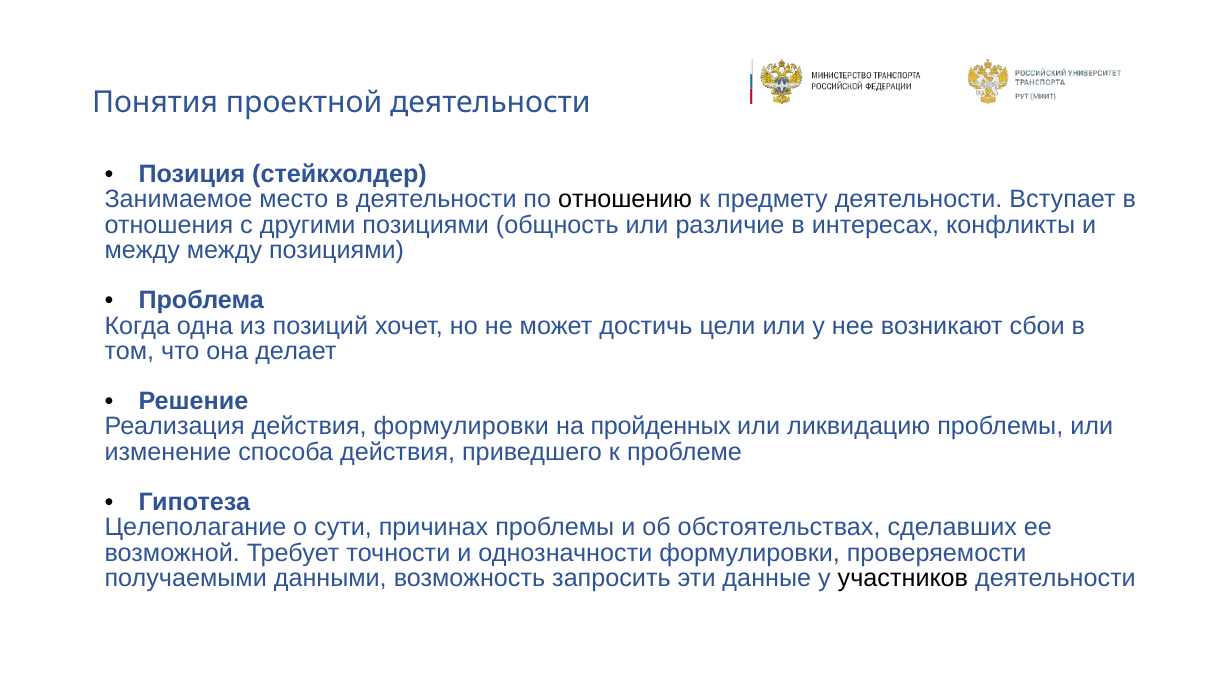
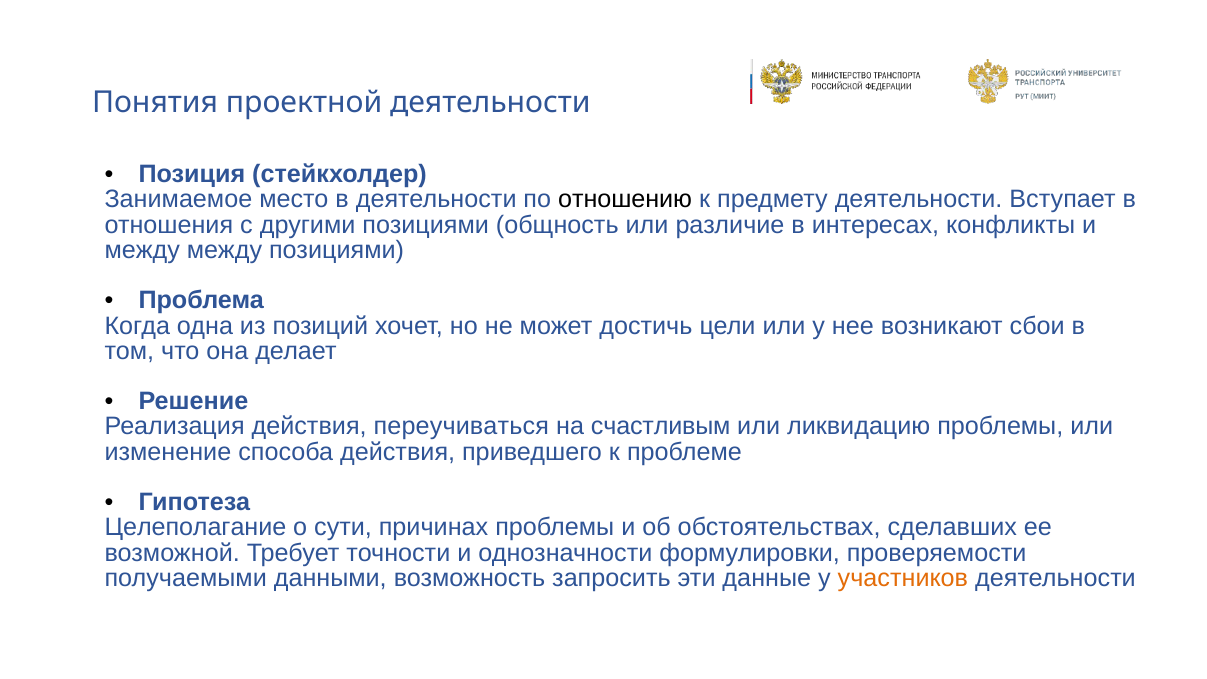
действия формулировки: формулировки -> переучиваться
пройденных: пройденных -> счастливым
участников colour: black -> orange
